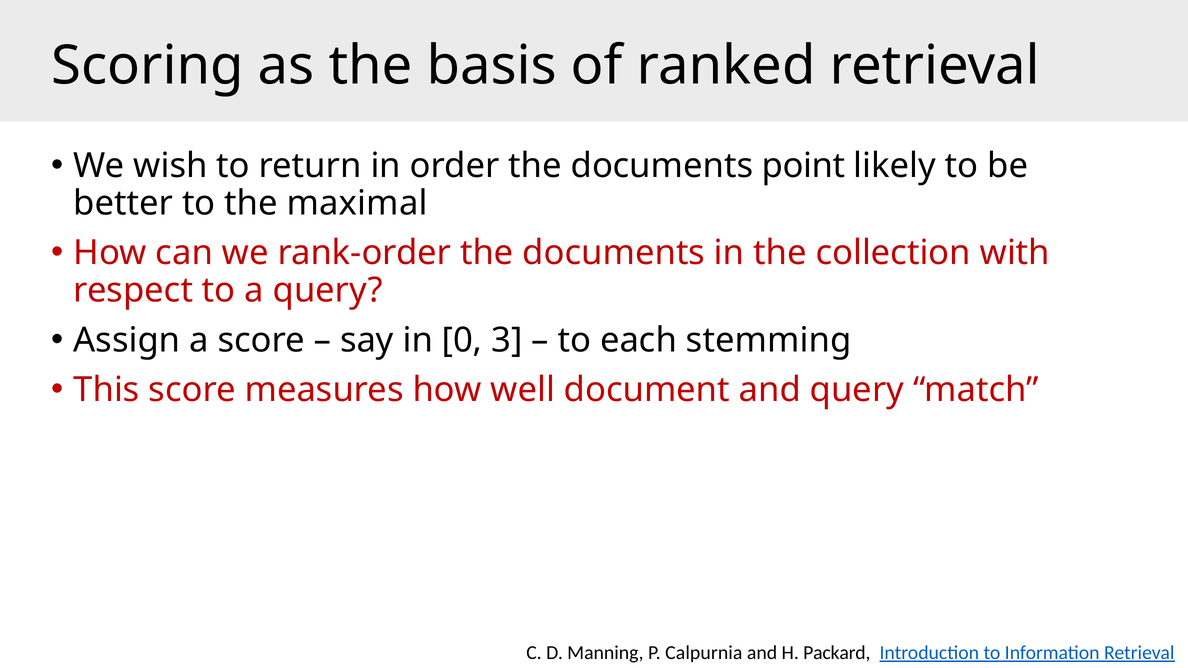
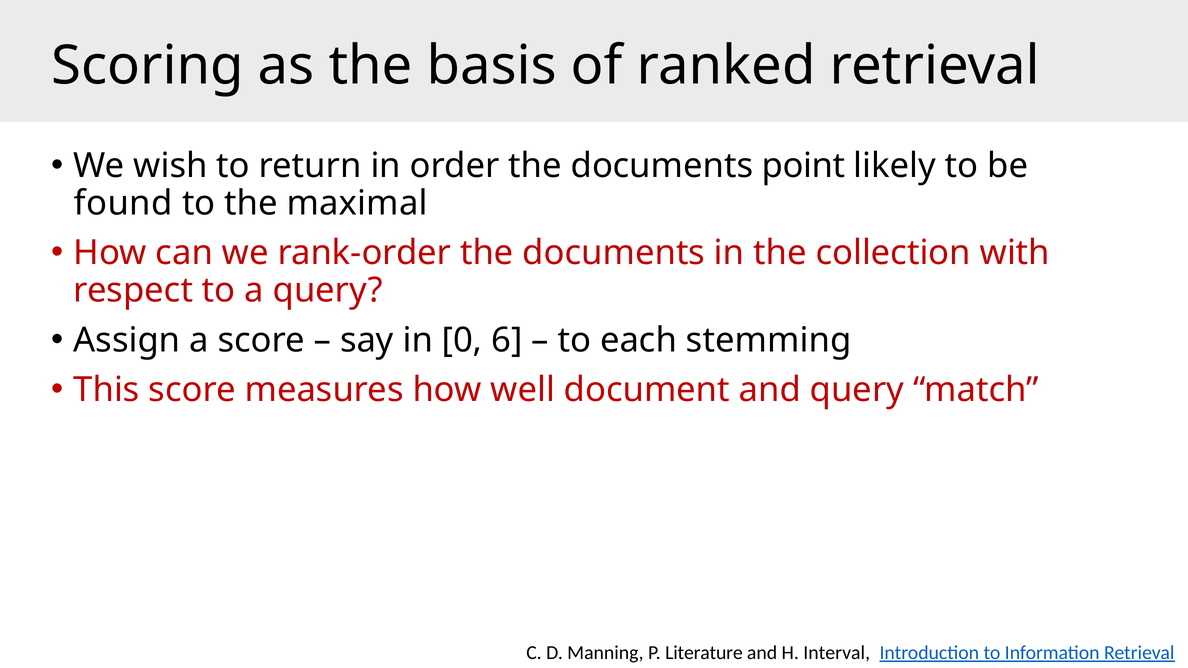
better: better -> found
3: 3 -> 6
Calpurnia: Calpurnia -> Literature
Packard: Packard -> Interval
